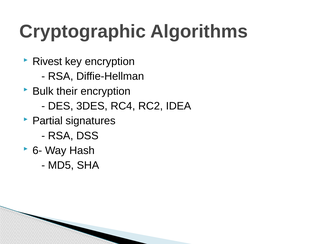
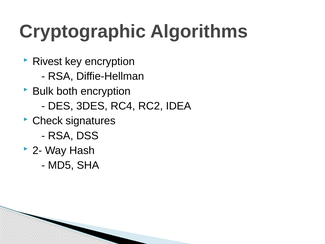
their: their -> both
Partial: Partial -> Check
6-: 6- -> 2-
